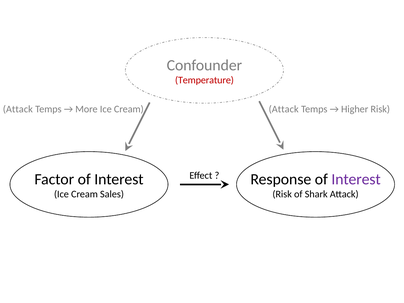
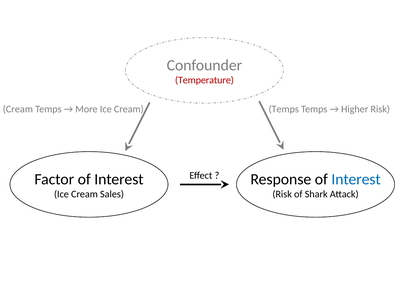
Attack at (18, 109): Attack -> Cream
Ice Cream Attack: Attack -> Temps
Interest at (356, 179) colour: purple -> blue
